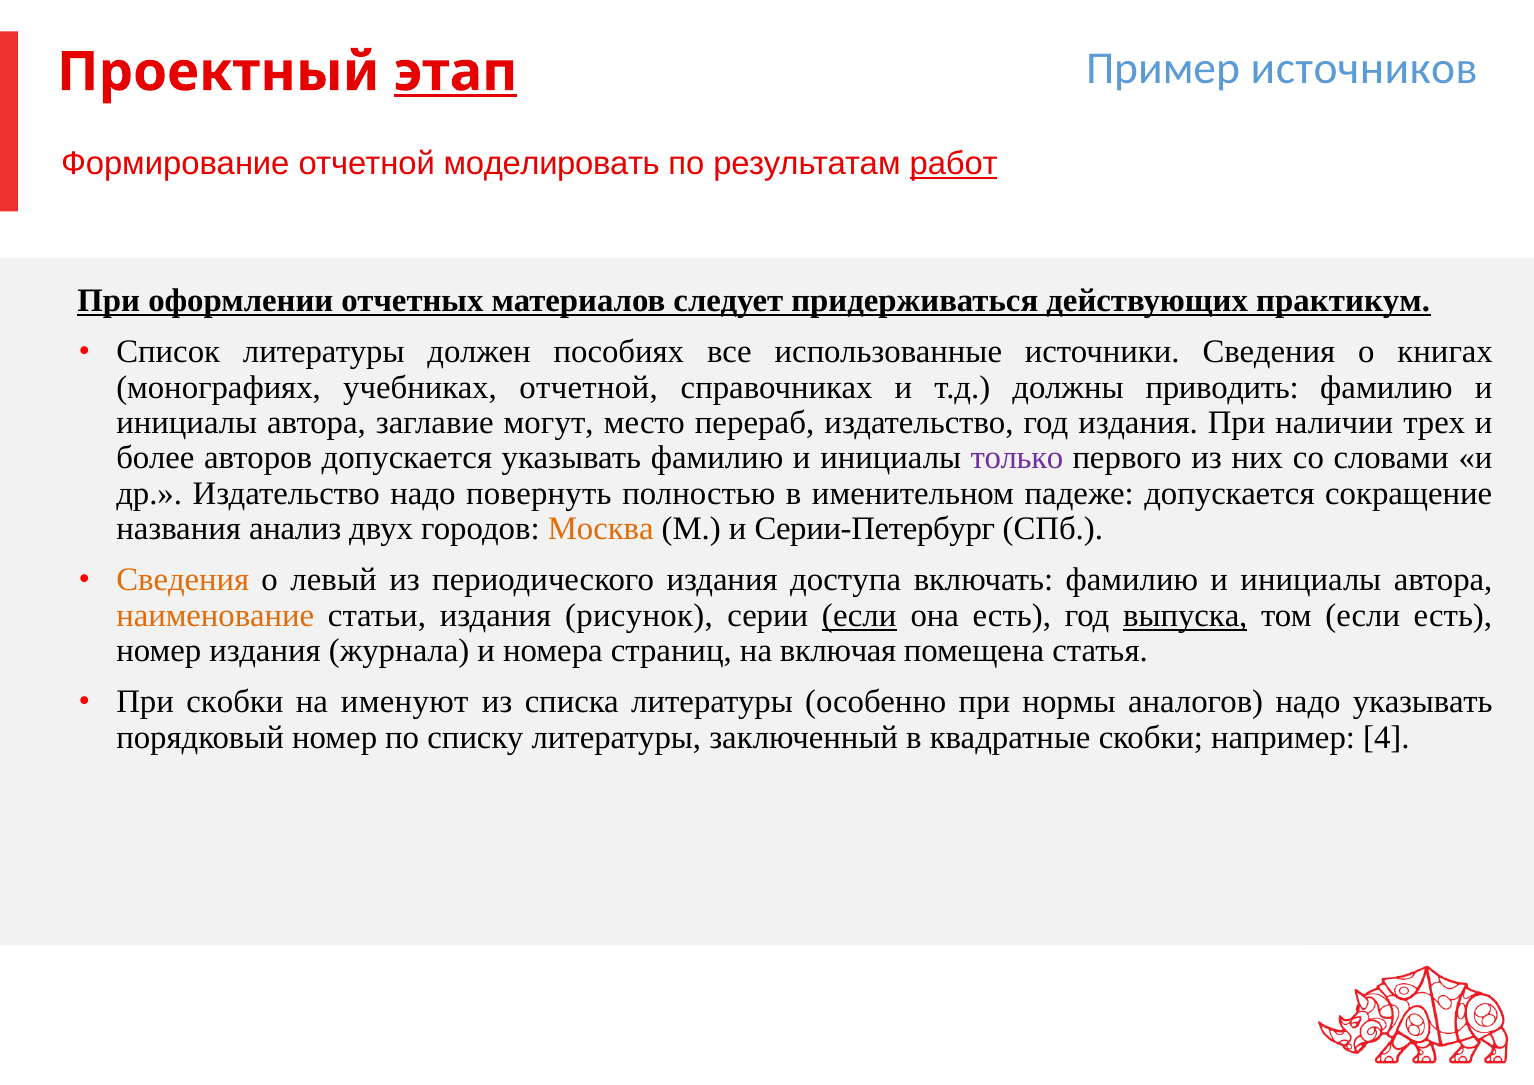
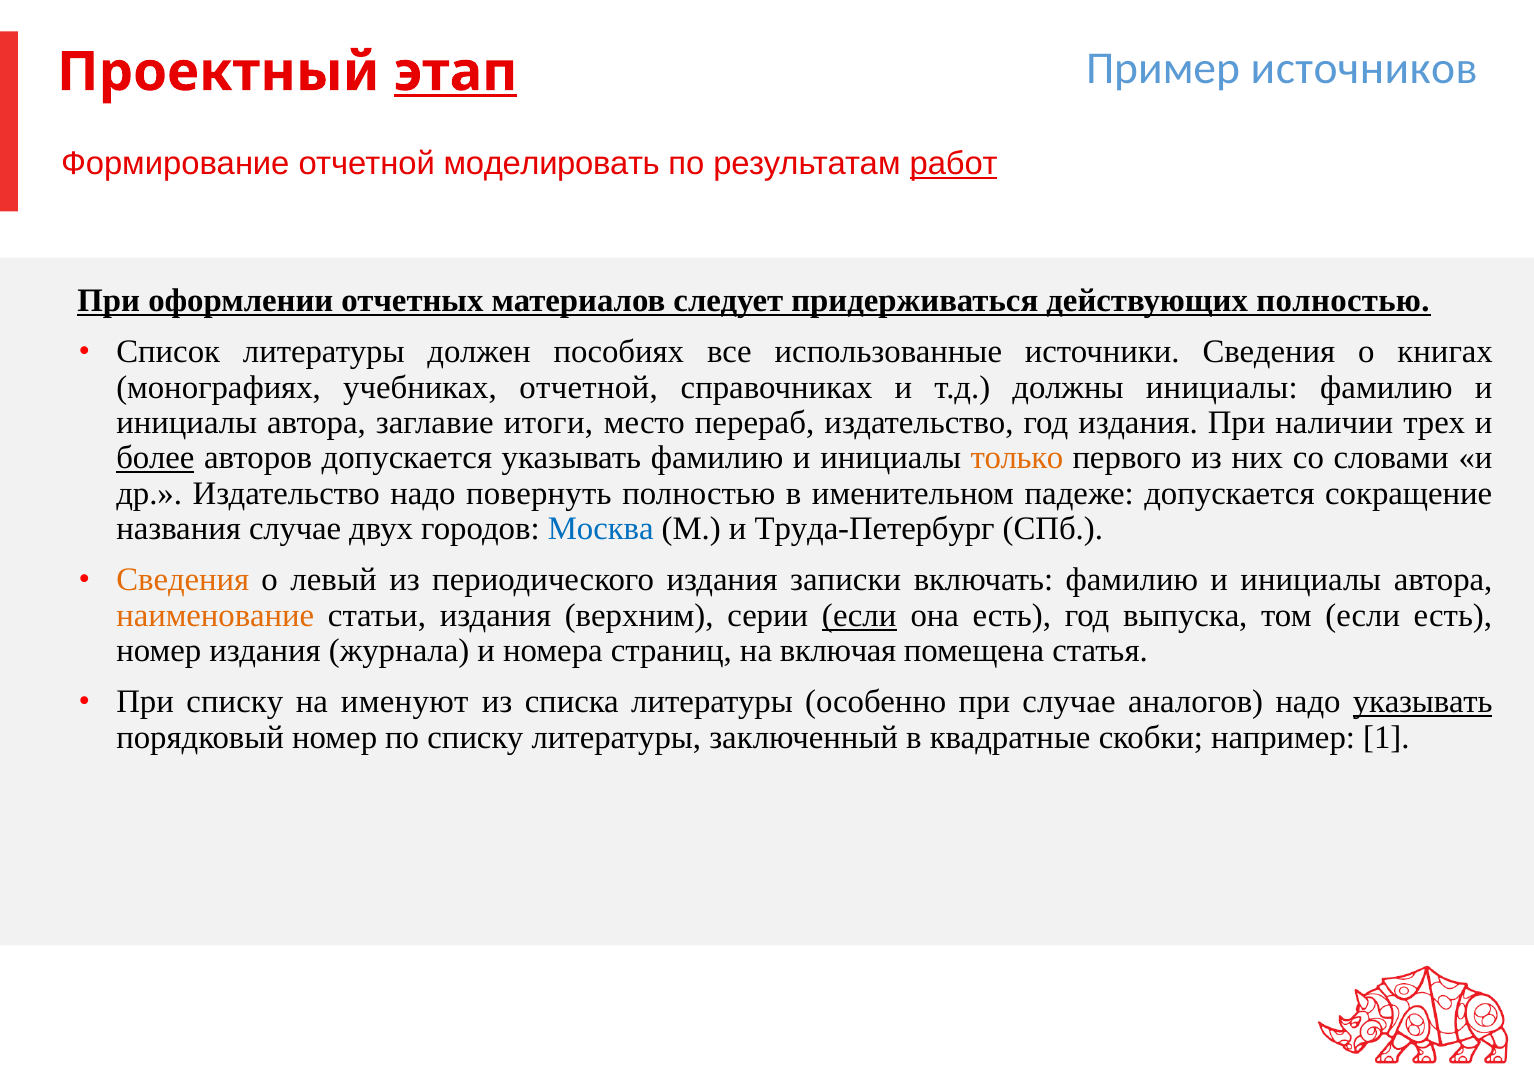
действующих практикум: практикум -> полностью
должны приводить: приводить -> инициалы
могут: могут -> итоги
более underline: none -> present
только colour: purple -> orange
названия анализ: анализ -> случае
Москва colour: orange -> blue
Серии-Петербург: Серии-Петербург -> Труда-Петербург
доступа: доступа -> записки
рисунок: рисунок -> верхним
выпуска underline: present -> none
При скобки: скобки -> списку
при нормы: нормы -> случае
указывать at (1423, 702) underline: none -> present
4: 4 -> 1
